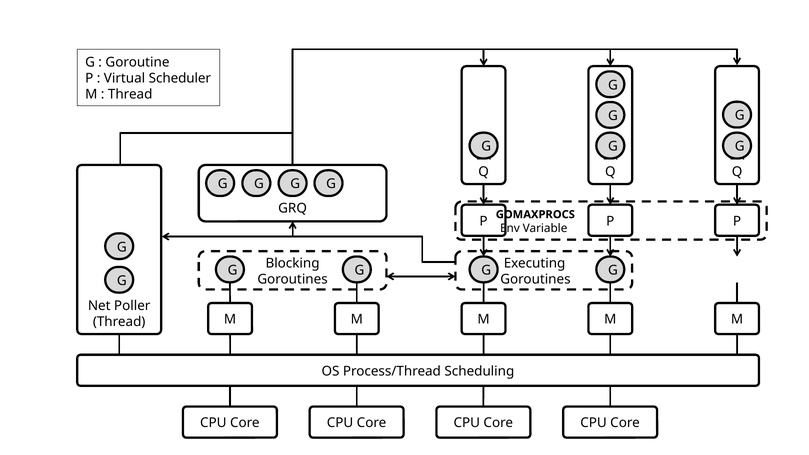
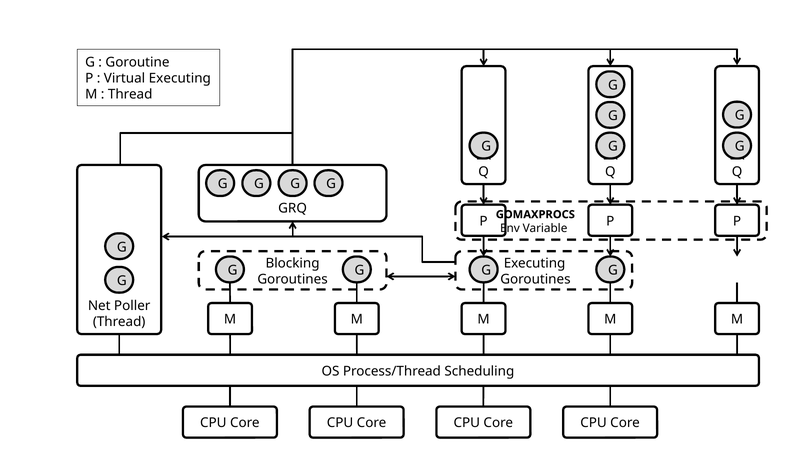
Virtual Scheduler: Scheduler -> Executing
